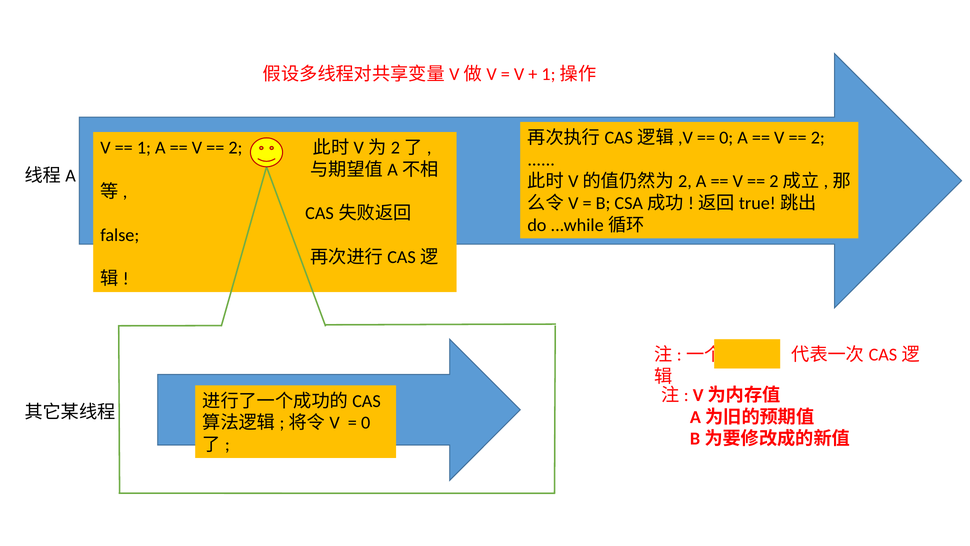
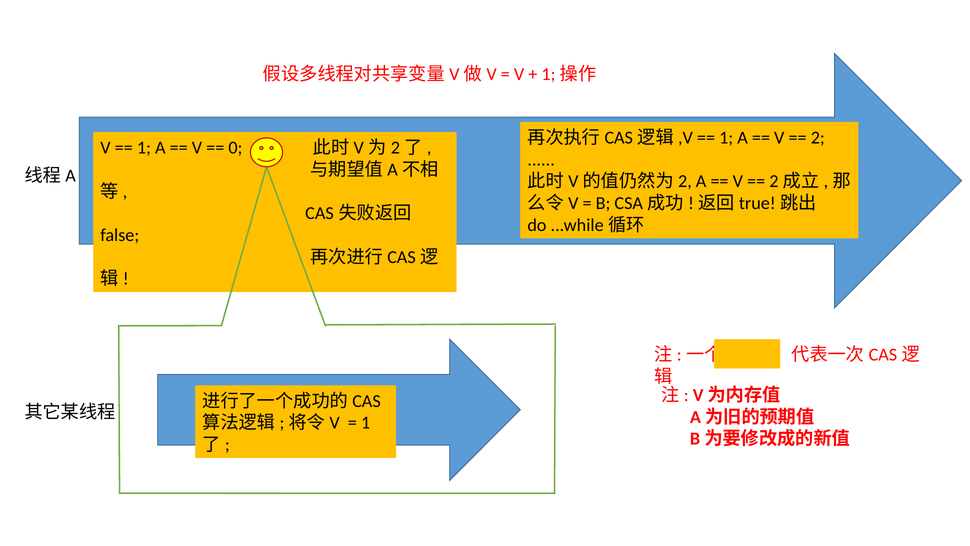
0 at (726, 138): 0 -> 1
2 at (235, 148): 2 -> 0
0 at (366, 423): 0 -> 1
